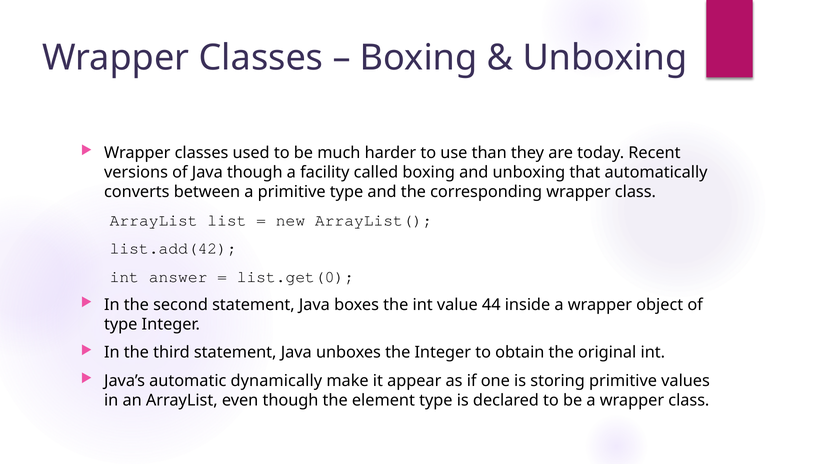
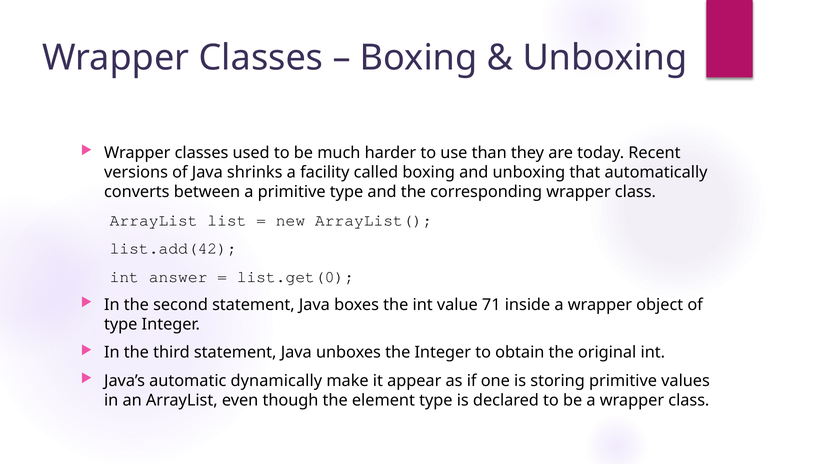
Java though: though -> shrinks
44: 44 -> 71
